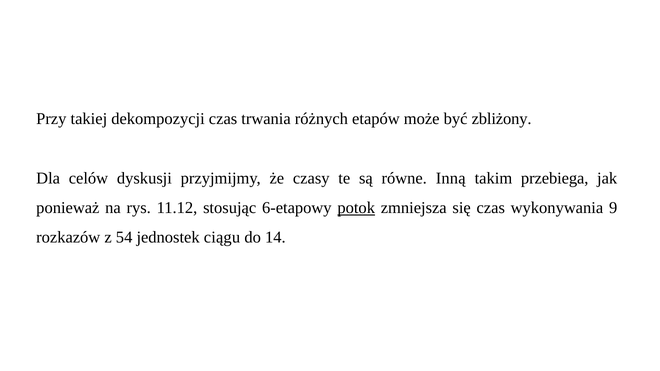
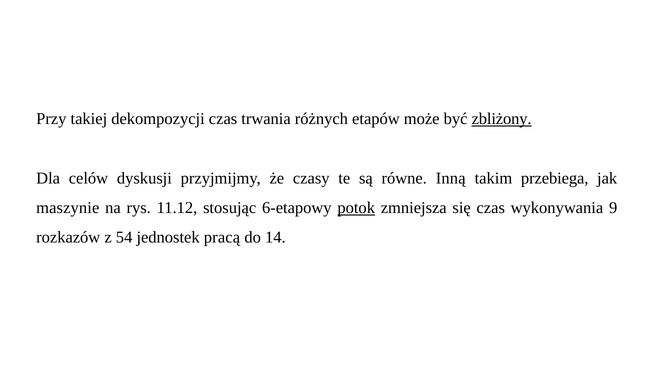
zbliżony underline: none -> present
ponieważ: ponieważ -> maszynie
ciągu: ciągu -> pracą
